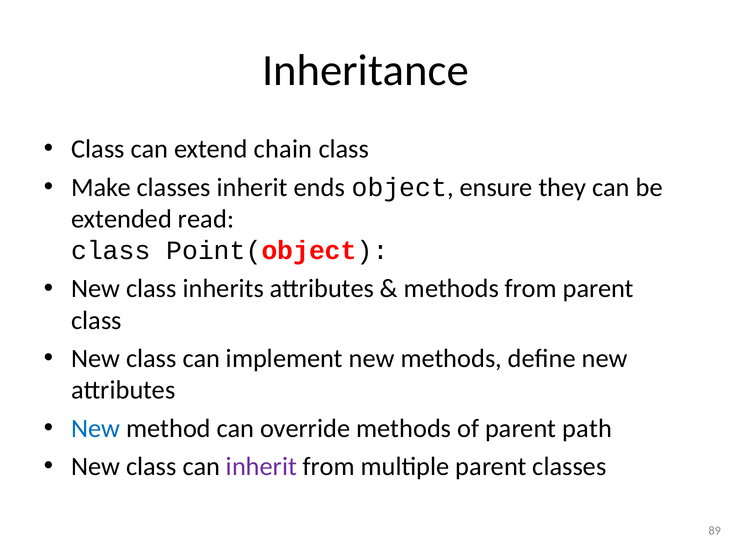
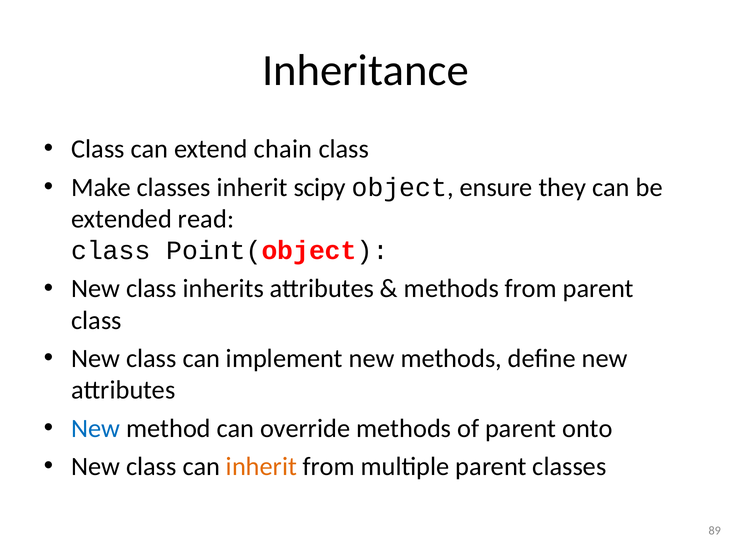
ends: ends -> scipy
path: path -> onto
inherit at (261, 467) colour: purple -> orange
